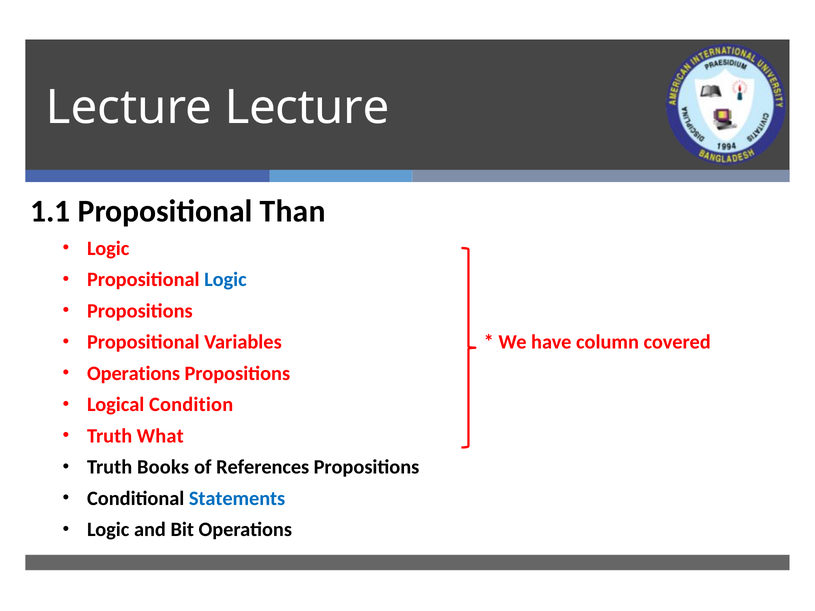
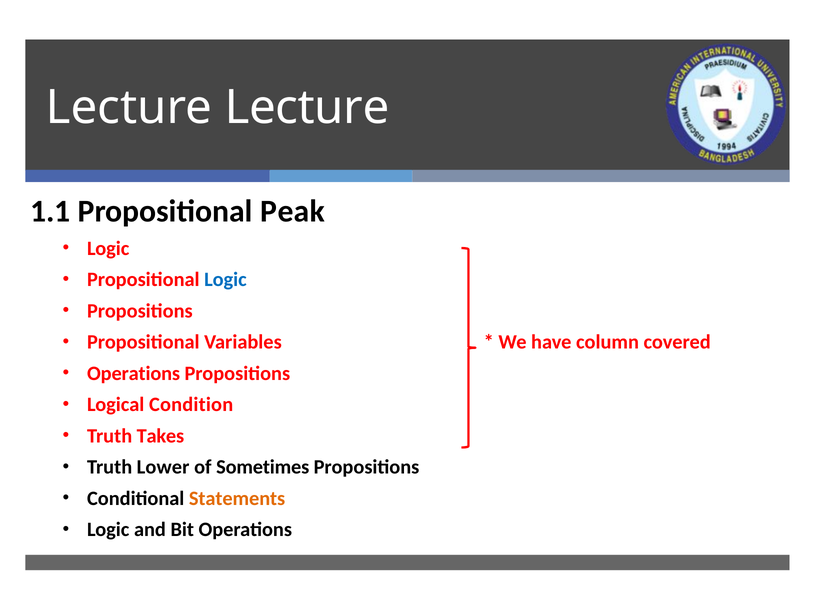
Than: Than -> Peak
What: What -> Takes
Books: Books -> Lower
References: References -> Sometimes
Statements colour: blue -> orange
